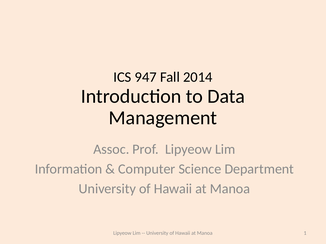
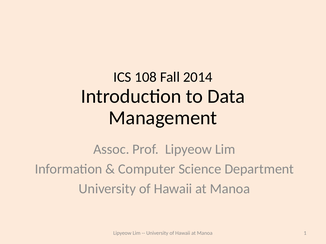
947: 947 -> 108
